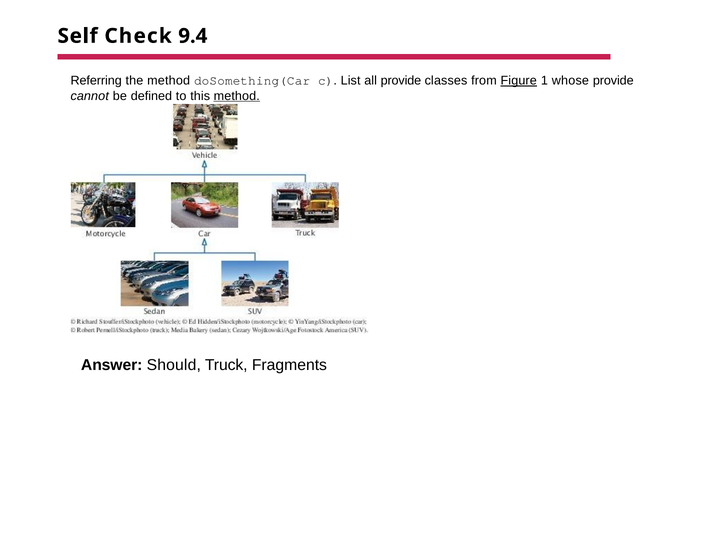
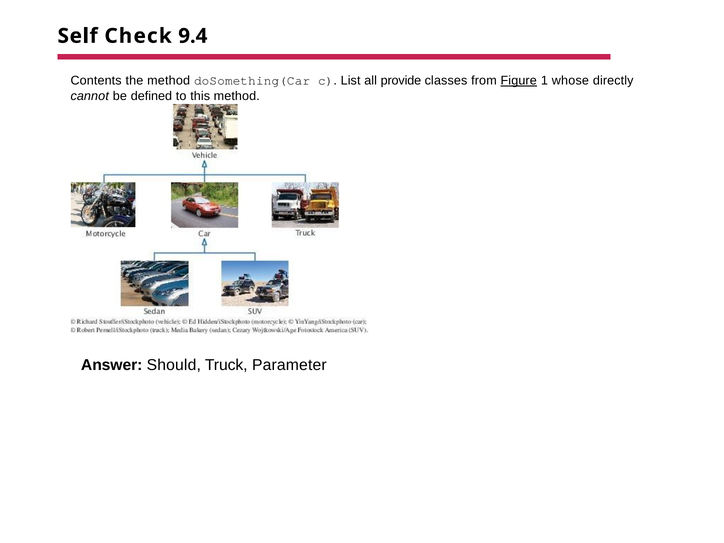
Referring: Referring -> Contents
whose provide: provide -> directly
method at (237, 96) underline: present -> none
Fragments: Fragments -> Parameter
